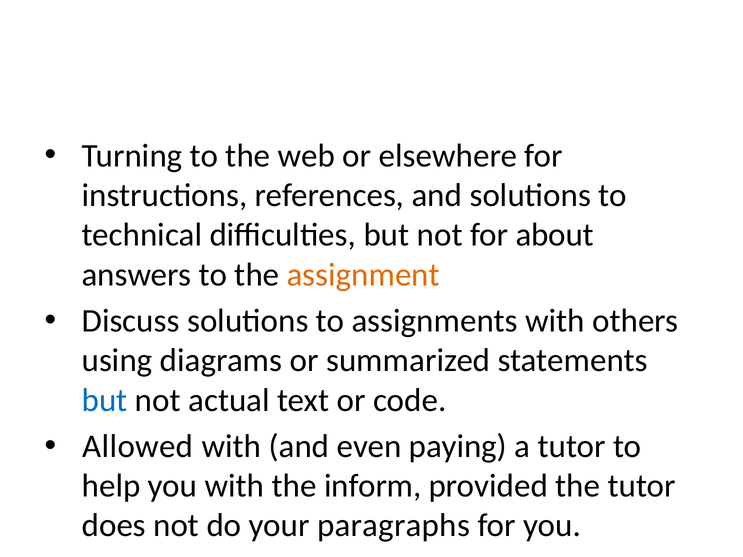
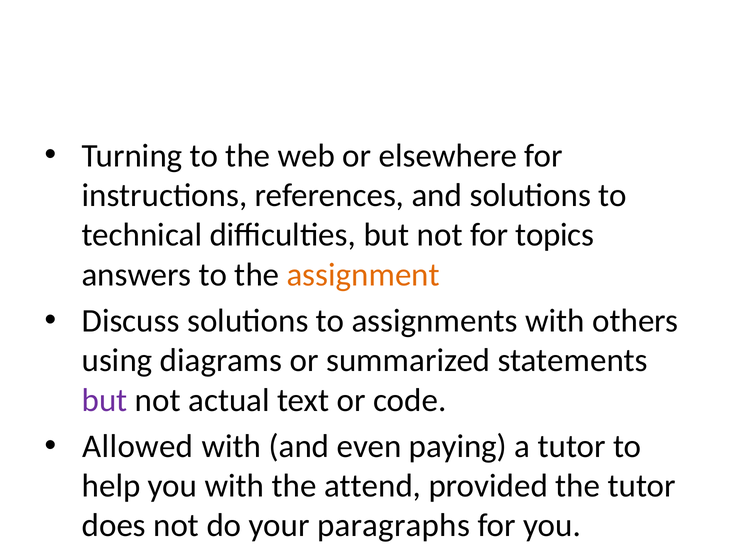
about: about -> topics
but at (105, 400) colour: blue -> purple
inform: inform -> attend
